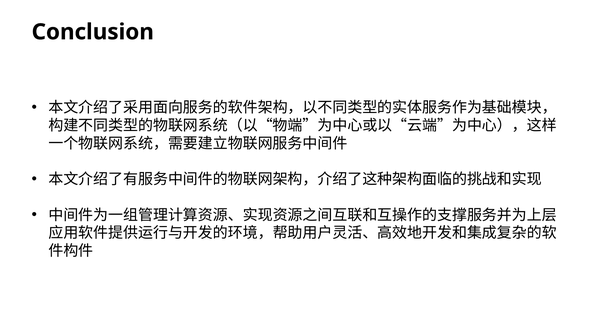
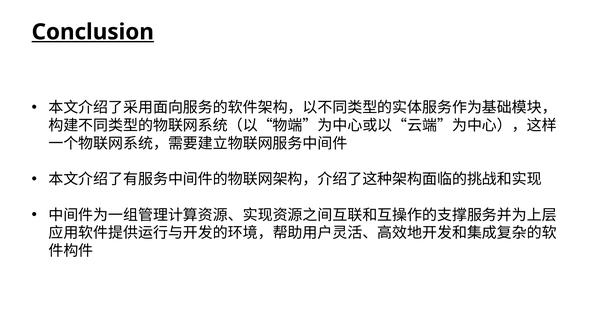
Conclusion underline: none -> present
